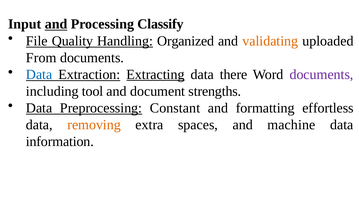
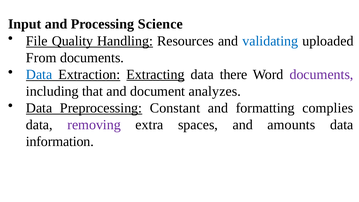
and at (56, 24) underline: present -> none
Classify: Classify -> Science
Organized: Organized -> Resources
validating colour: orange -> blue
tool: tool -> that
strengths: strengths -> analyzes
effortless: effortless -> complies
removing colour: orange -> purple
machine: machine -> amounts
